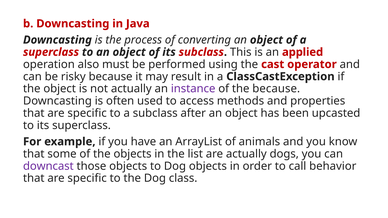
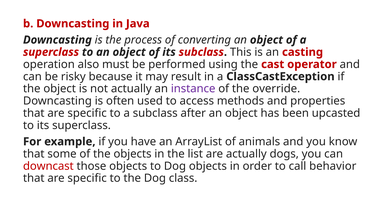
applied: applied -> casting
the because: because -> override
downcast colour: purple -> red
